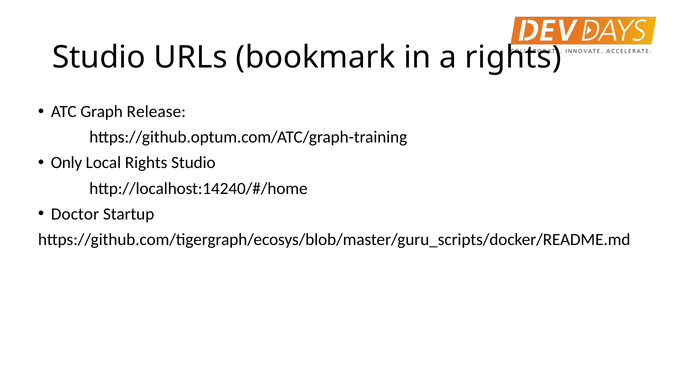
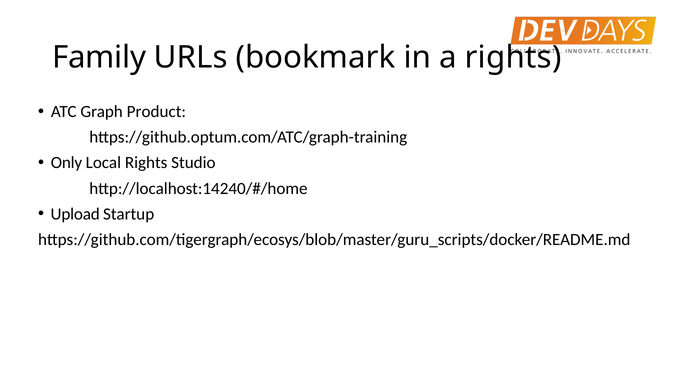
Studio at (99, 57): Studio -> Family
Release: Release -> Product
Doctor: Doctor -> Upload
